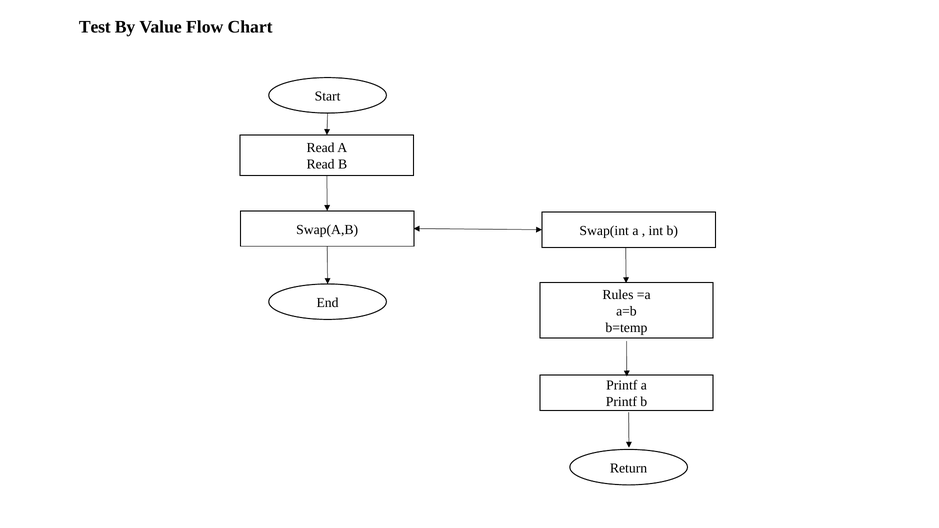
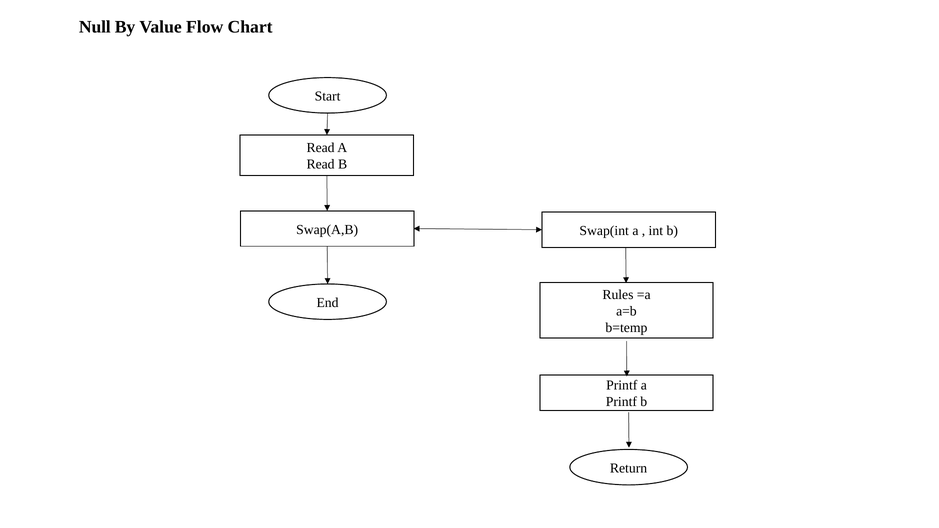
Test: Test -> Null
